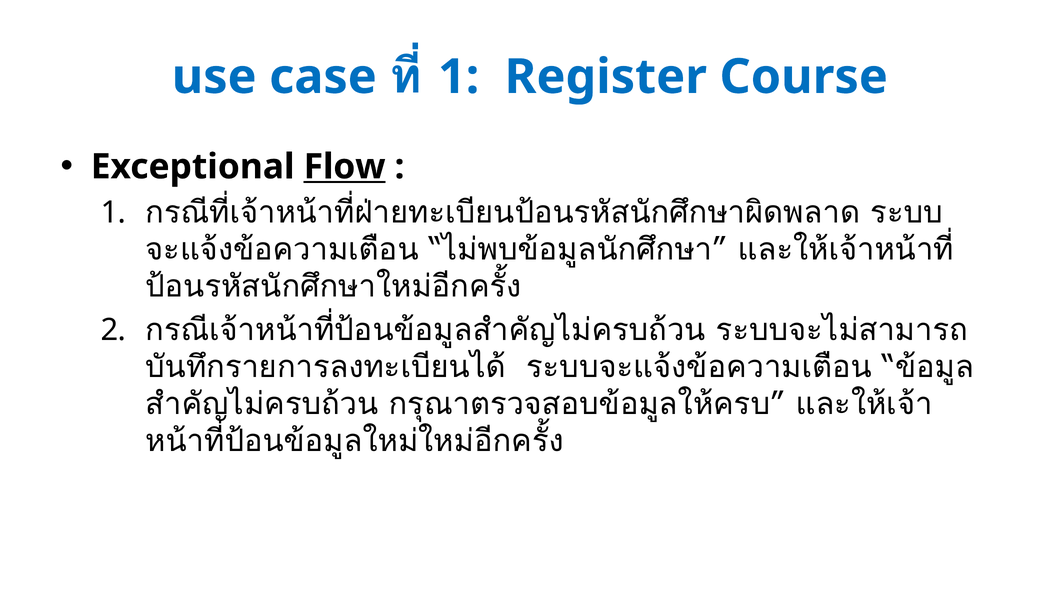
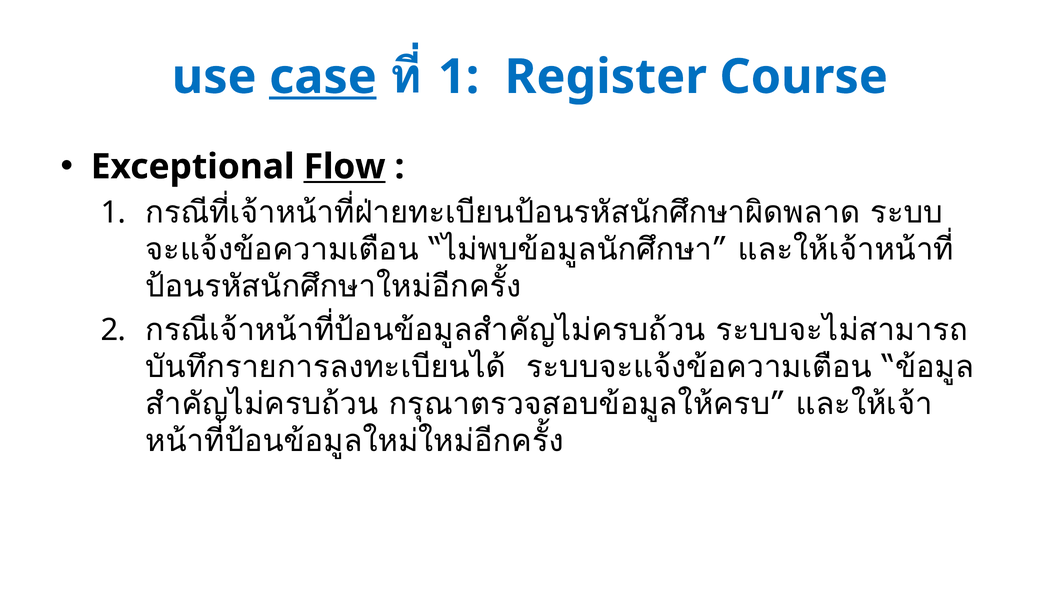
case underline: none -> present
